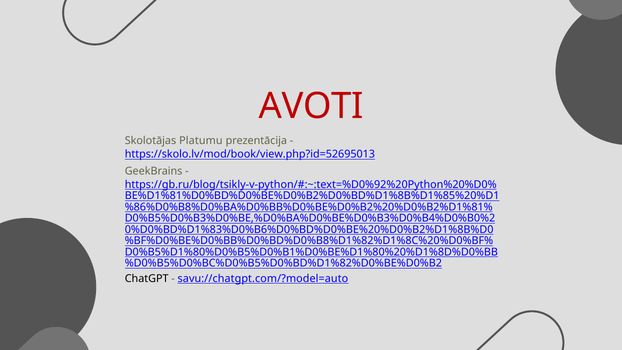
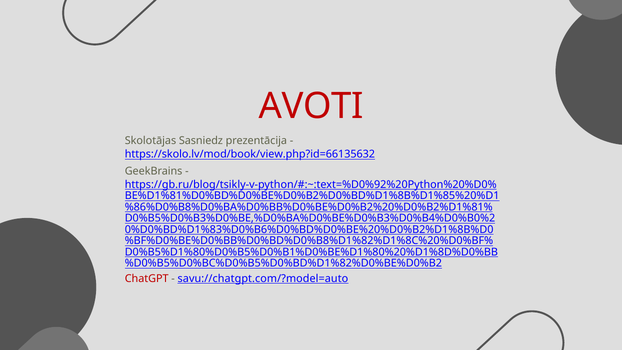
Platumu: Platumu -> Sasniedz
https://skolo.lv/mod/book/view.php?id=52695013: https://skolo.lv/mod/book/view.php?id=52695013 -> https://skolo.lv/mod/book/view.php?id=66135632
ChatGPT colour: black -> red
